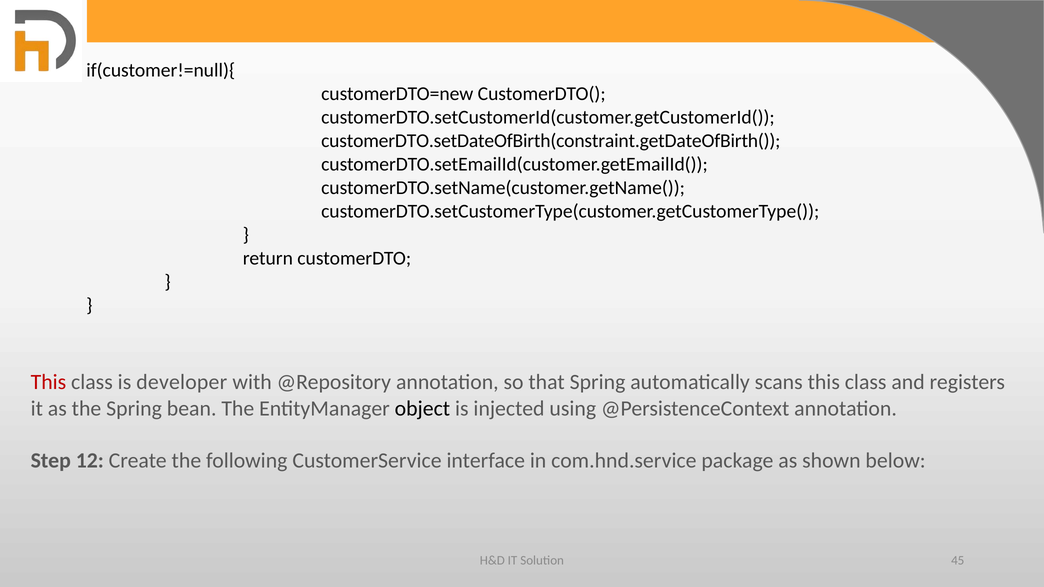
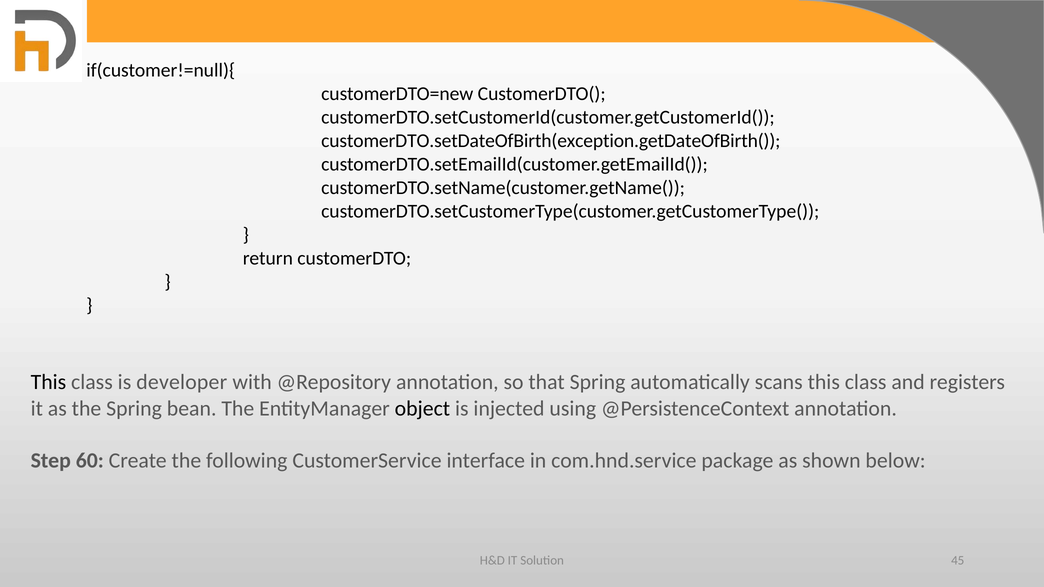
customerDTO.setDateOfBirth(constraint.getDateOfBirth(: customerDTO.setDateOfBirth(constraint.getDateOfBirth( -> customerDTO.setDateOfBirth(exception.getDateOfBirth(
This at (48, 382) colour: red -> black
12: 12 -> 60
